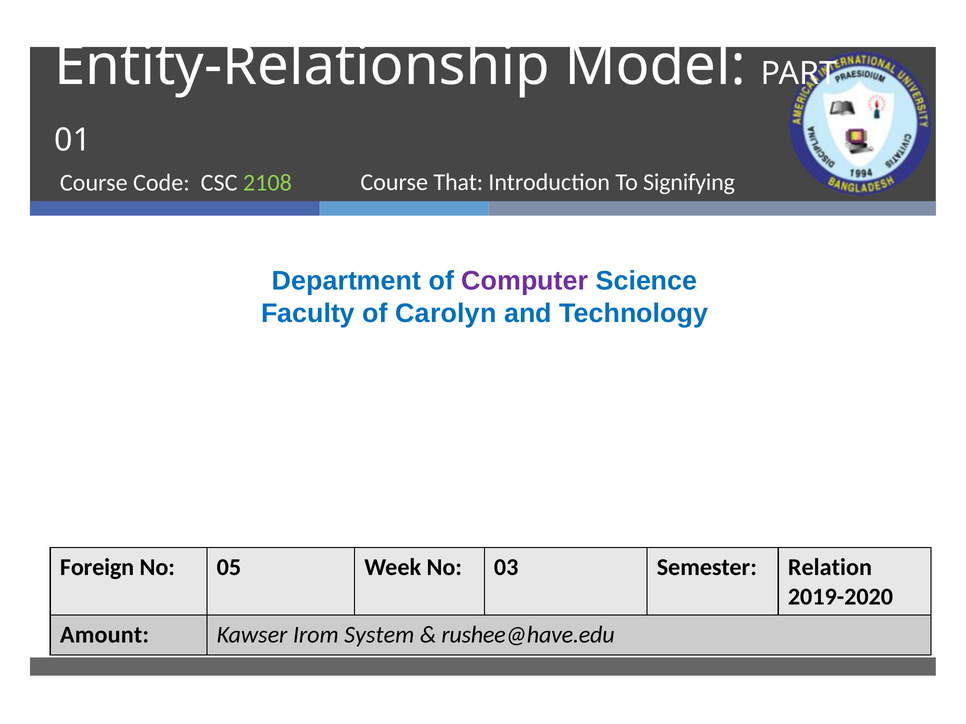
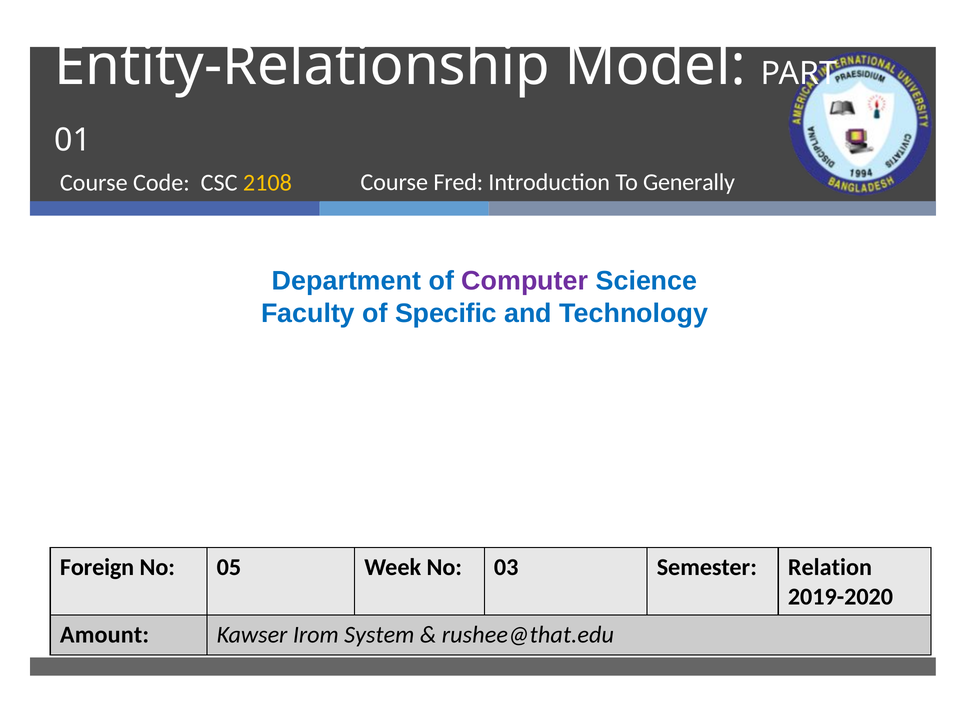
That: That -> Fred
Signifying: Signifying -> Generally
2108 colour: light green -> yellow
Carolyn: Carolyn -> Specific
rushee@have.edu: rushee@have.edu -> rushee@that.edu
